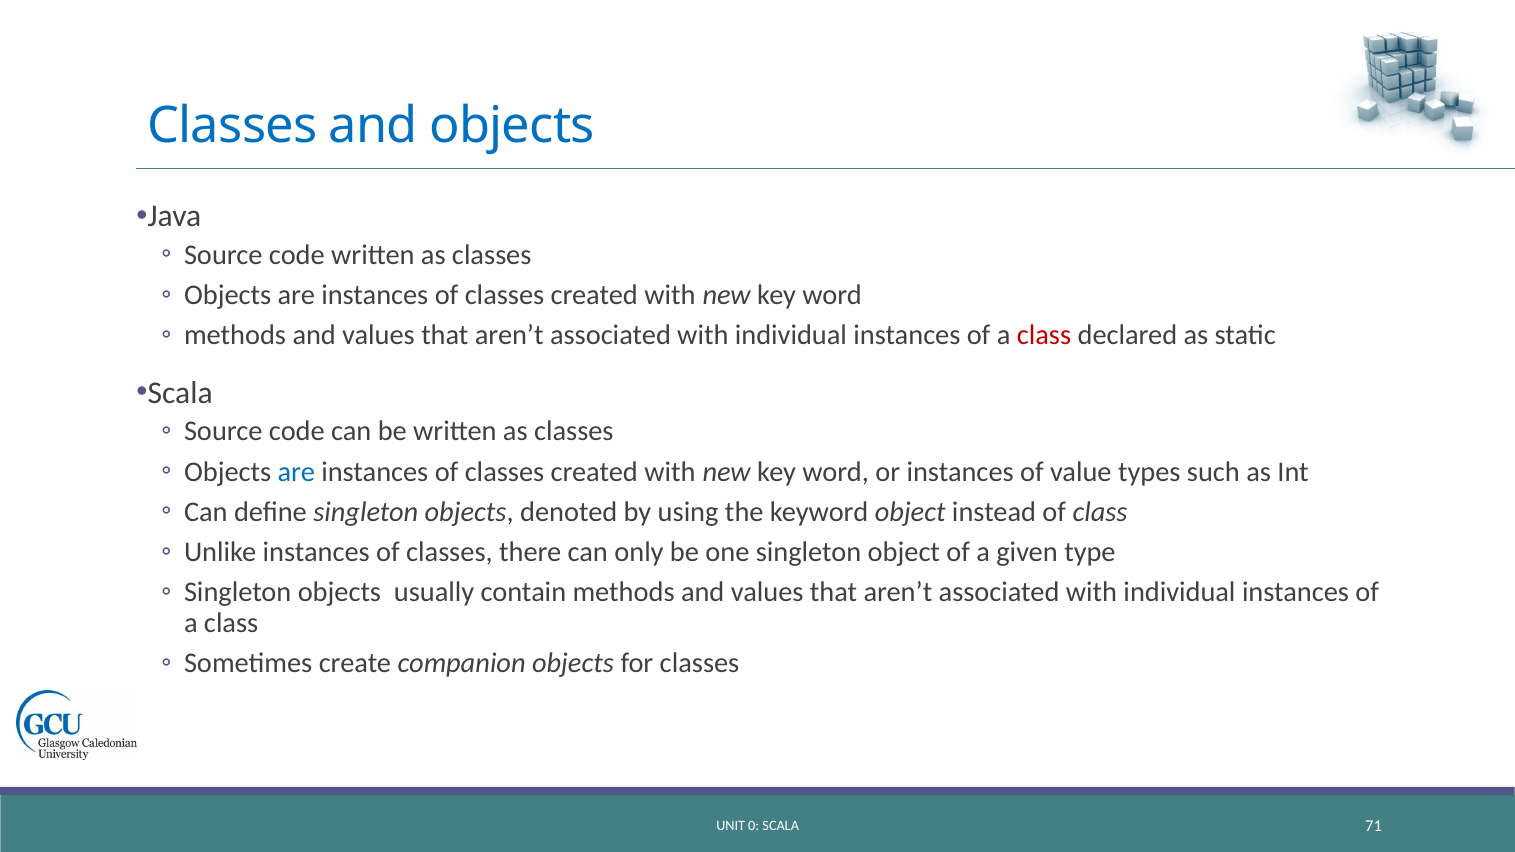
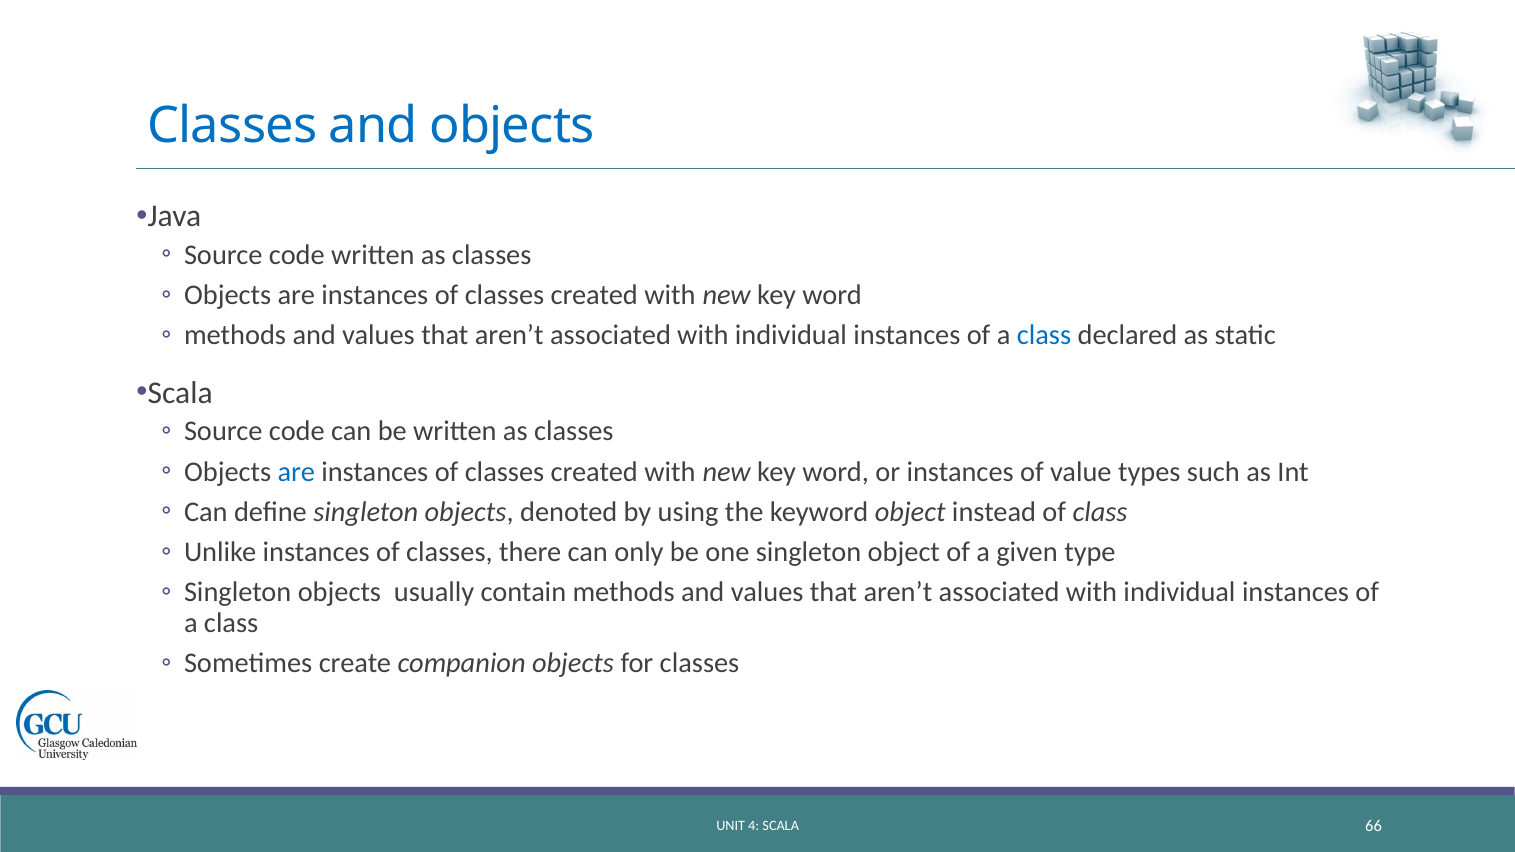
class at (1044, 335) colour: red -> blue
0: 0 -> 4
71: 71 -> 66
